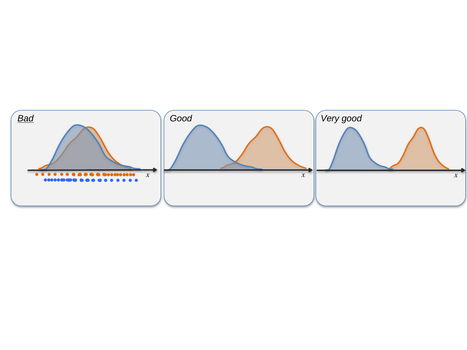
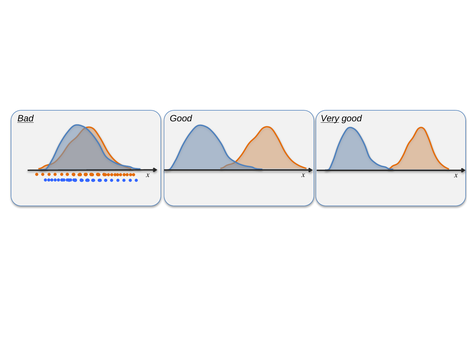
Very underline: none -> present
